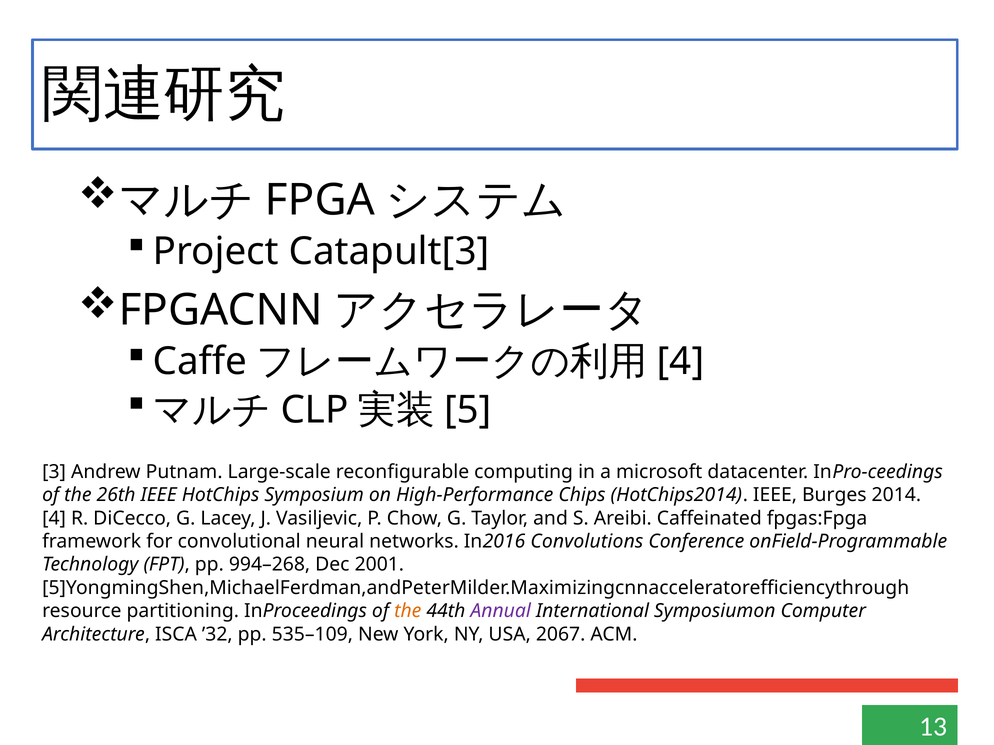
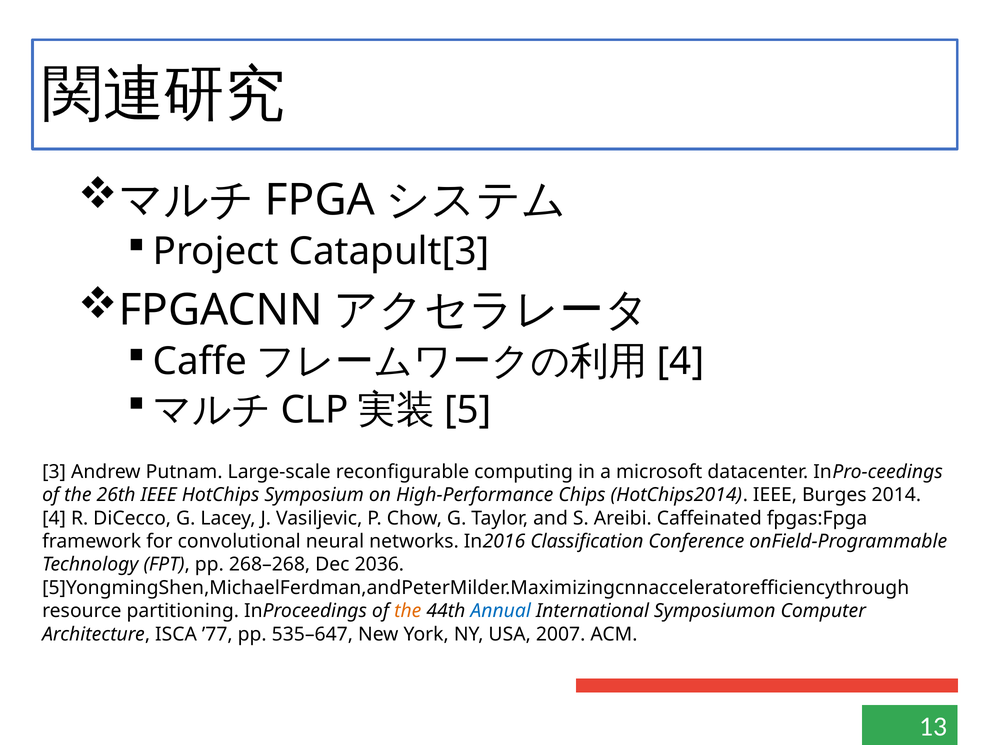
Convolutions: Convolutions -> Classification
994–268: 994–268 -> 268–268
2001: 2001 -> 2036
Annual colour: purple -> blue
’32: ’32 -> ’77
535–109: 535–109 -> 535–647
2067: 2067 -> 2007
